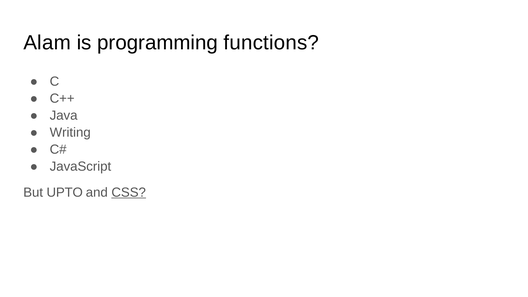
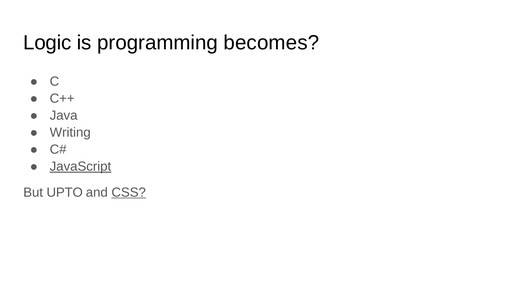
Alam: Alam -> Logic
functions: functions -> becomes
JavaScript underline: none -> present
